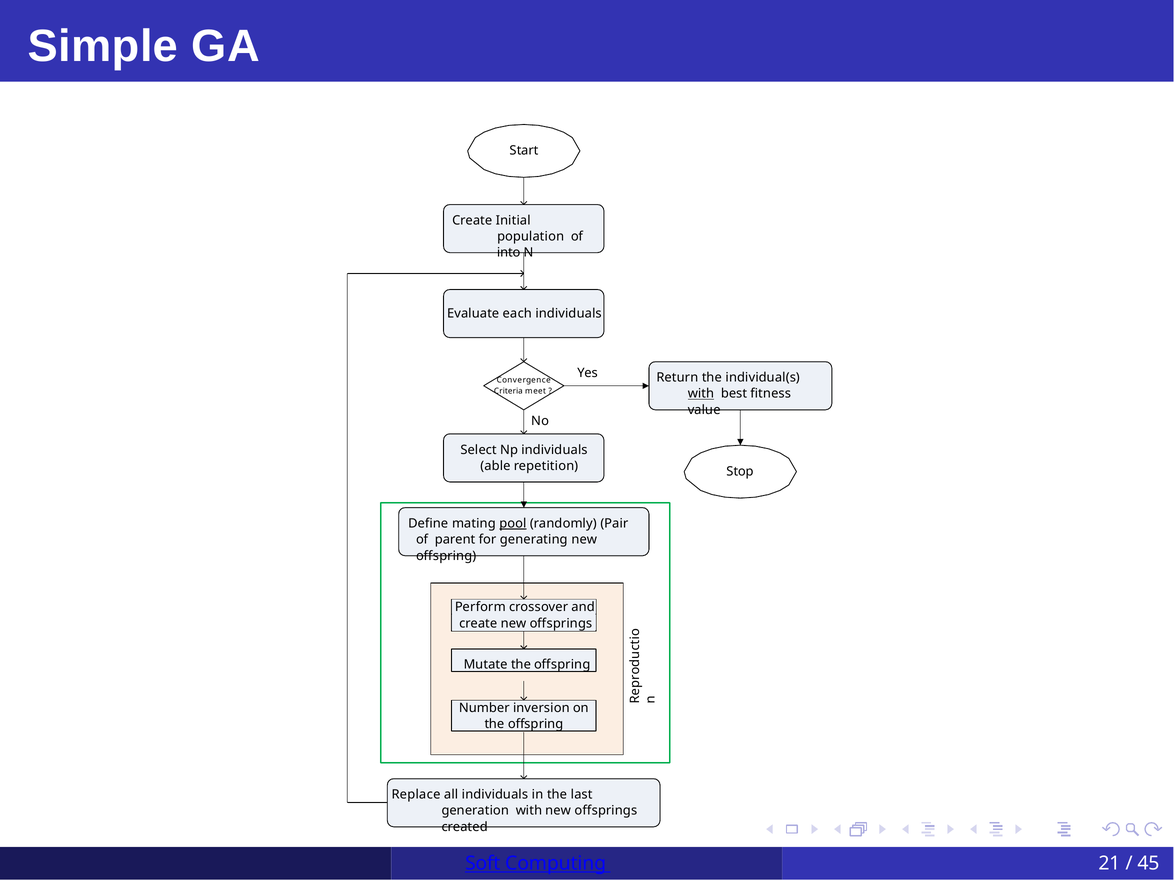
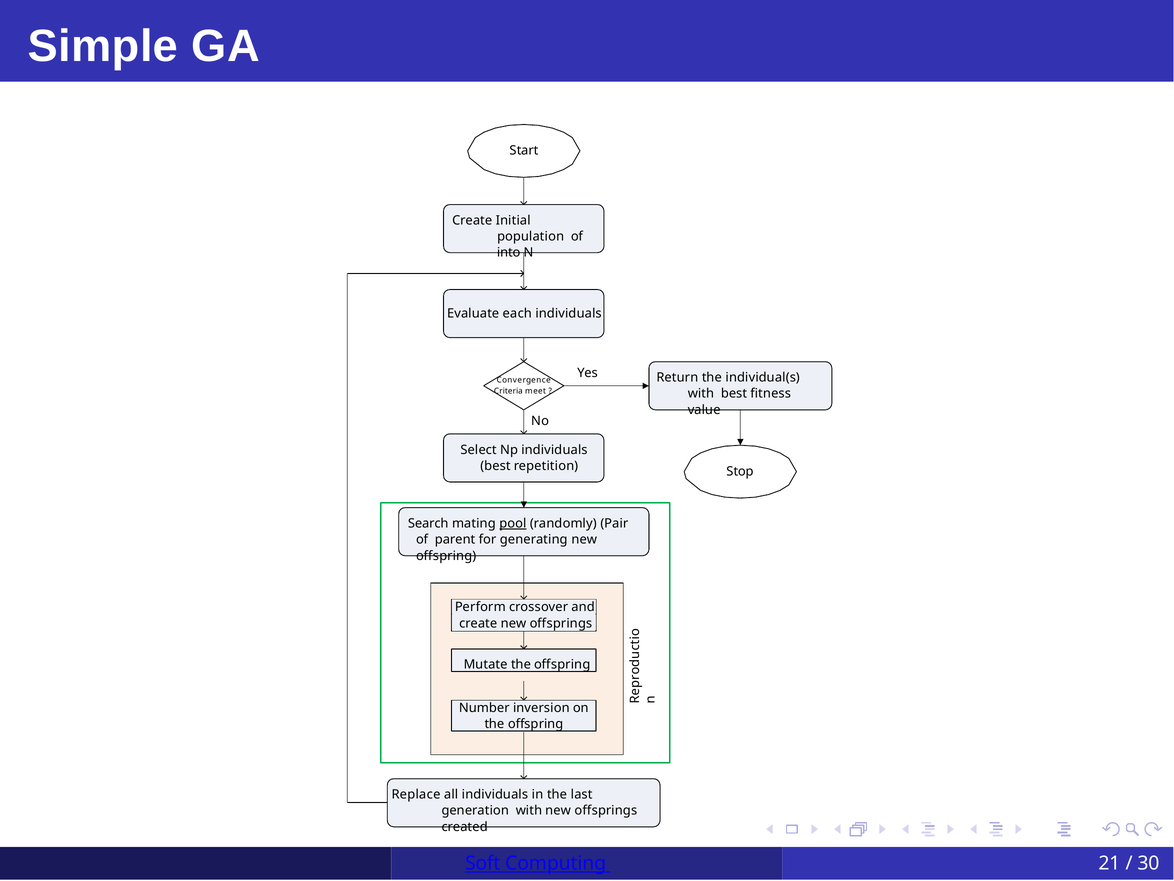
with at (701, 394) underline: present -> none
able at (495, 466): able -> best
Define: Define -> Search
45: 45 -> 30
